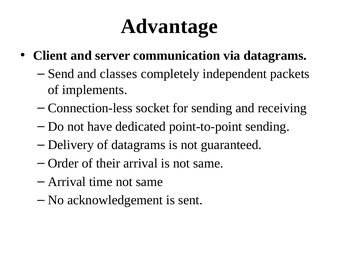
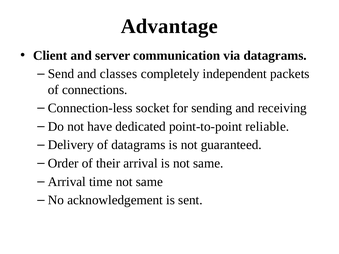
implements: implements -> connections
point-to-point sending: sending -> reliable
